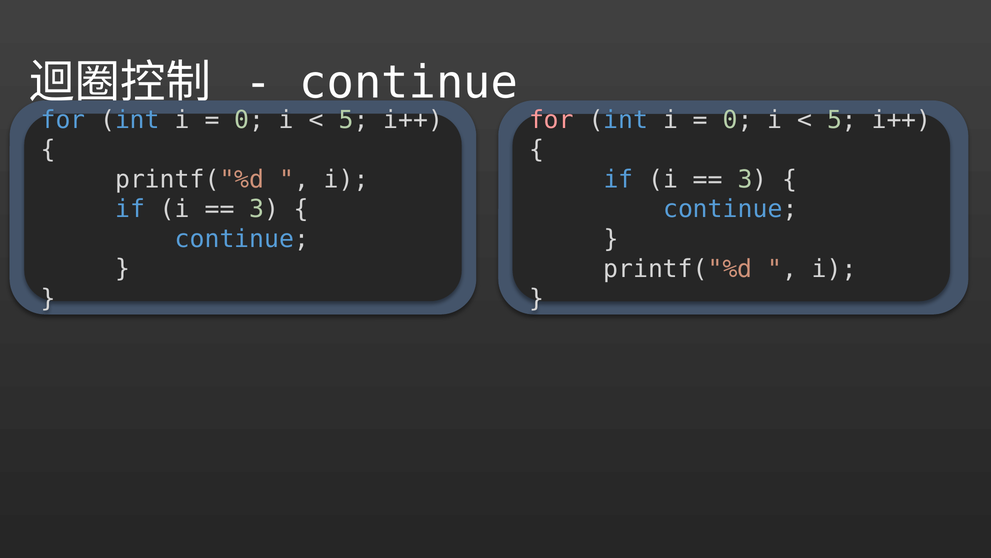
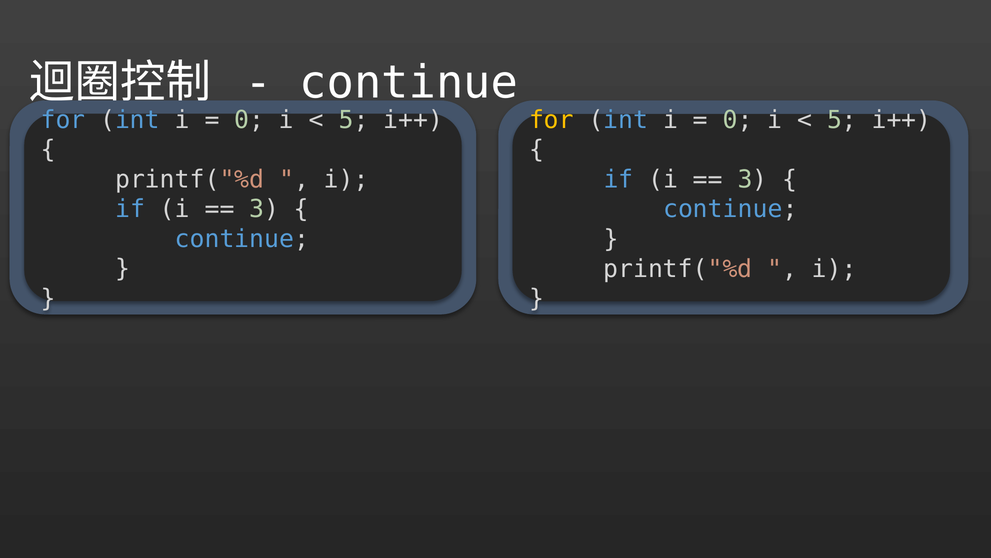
for at (551, 120) colour: pink -> yellow
